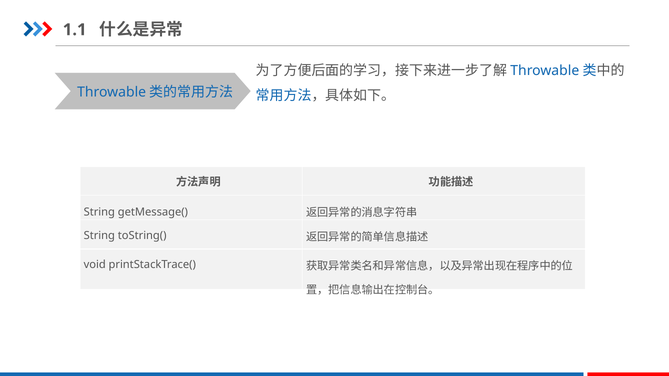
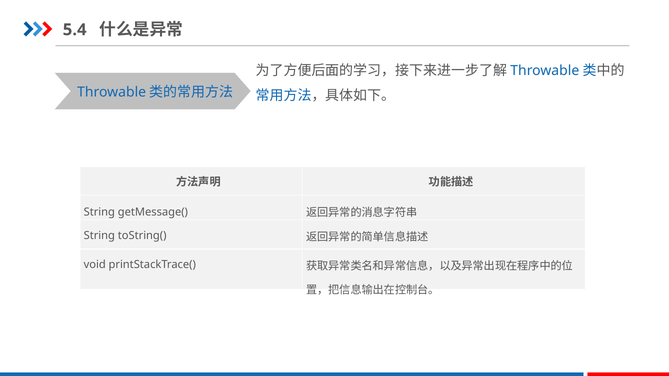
1.1: 1.1 -> 5.4
